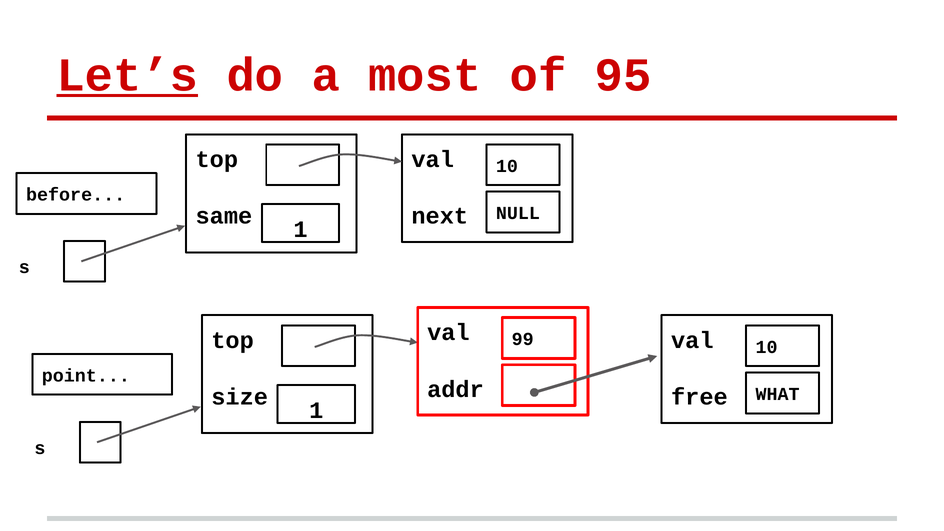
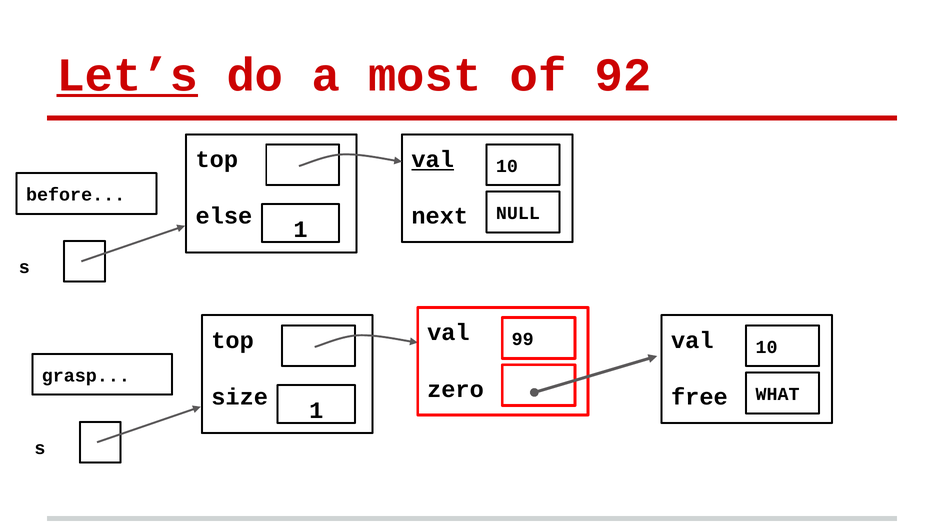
95: 95 -> 92
val at (433, 160) underline: none -> present
same: same -> else
point: point -> grasp
addr: addr -> zero
